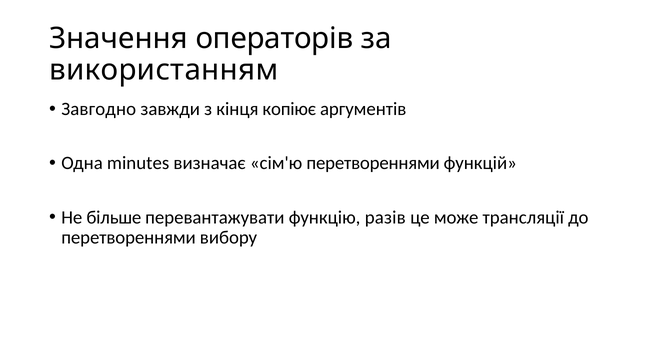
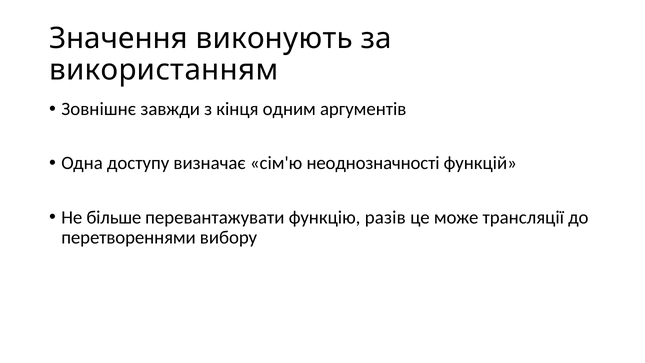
операторів: операторів -> виконують
Завгодно: Завгодно -> Зовнішнє
копіює: копіює -> одним
minutes: minutes -> доступу
сім'ю перетвореннями: перетвореннями -> неоднозначності
